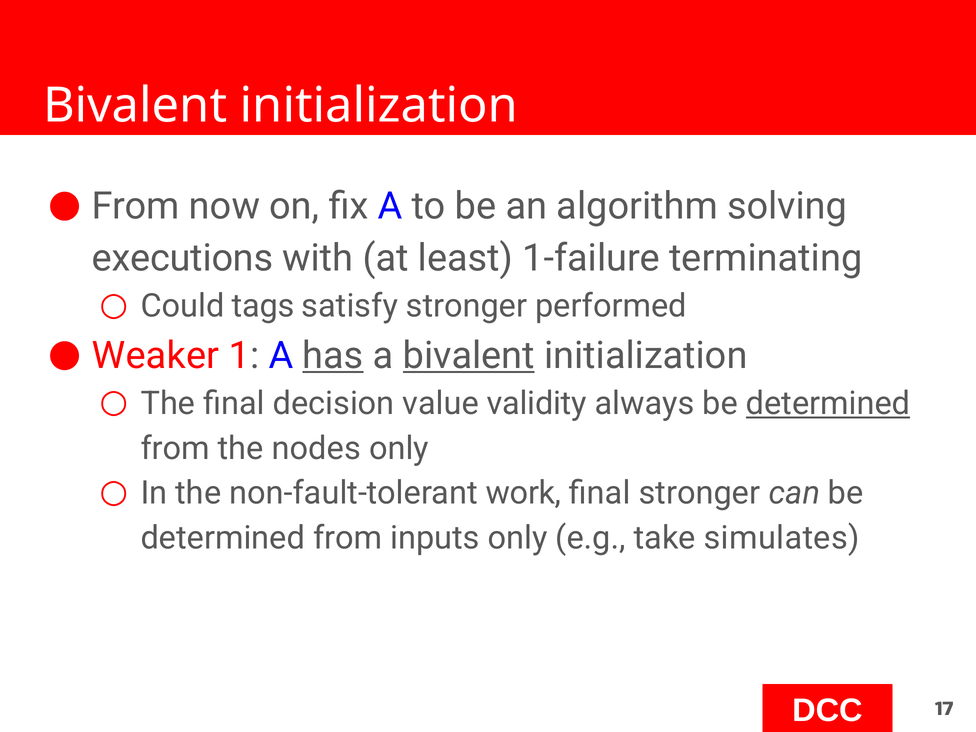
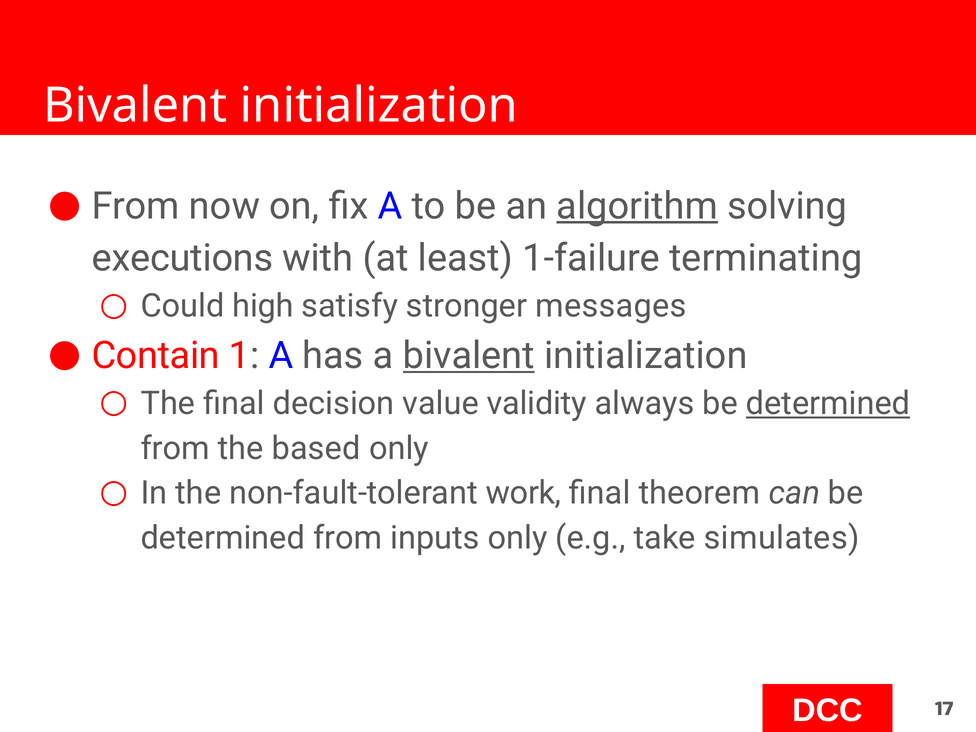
algorithm underline: none -> present
tags: tags -> high
performed: performed -> messages
Weaker: Weaker -> Contain
has underline: present -> none
nodes: nodes -> based
final stronger: stronger -> theorem
